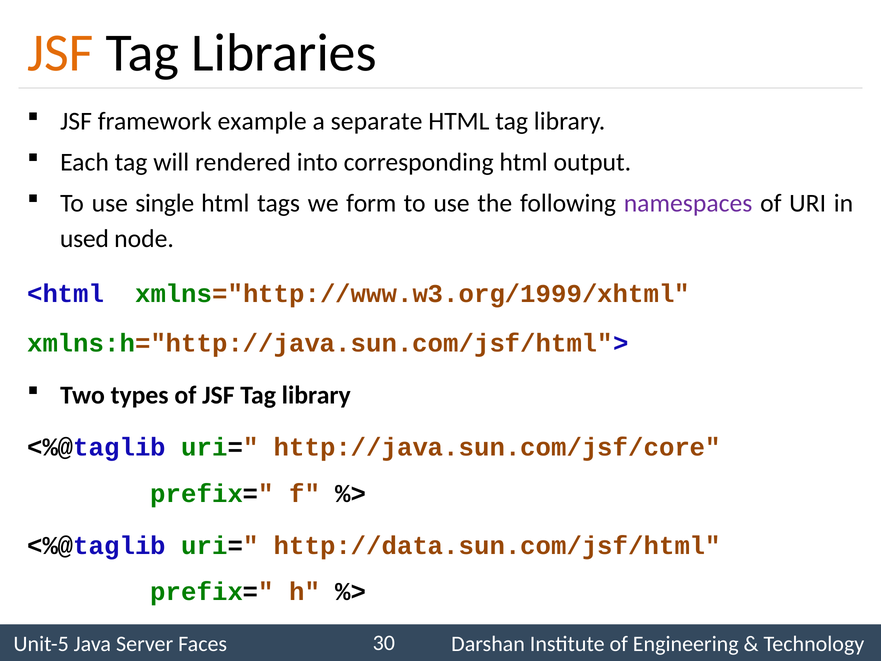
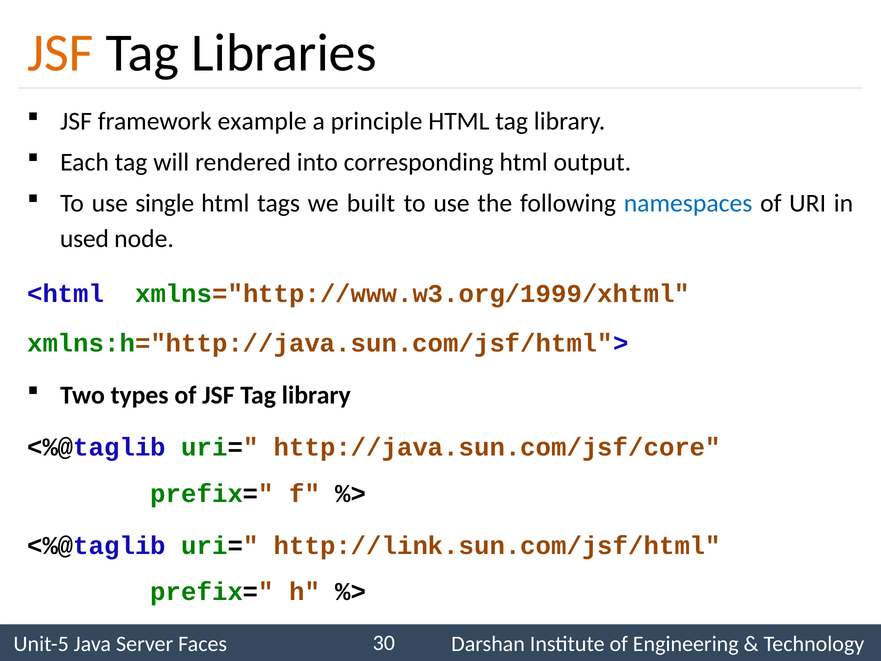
separate: separate -> principle
form: form -> built
namespaces colour: purple -> blue
http://data.sun.com/jsf/html: http://data.sun.com/jsf/html -> http://link.sun.com/jsf/html
